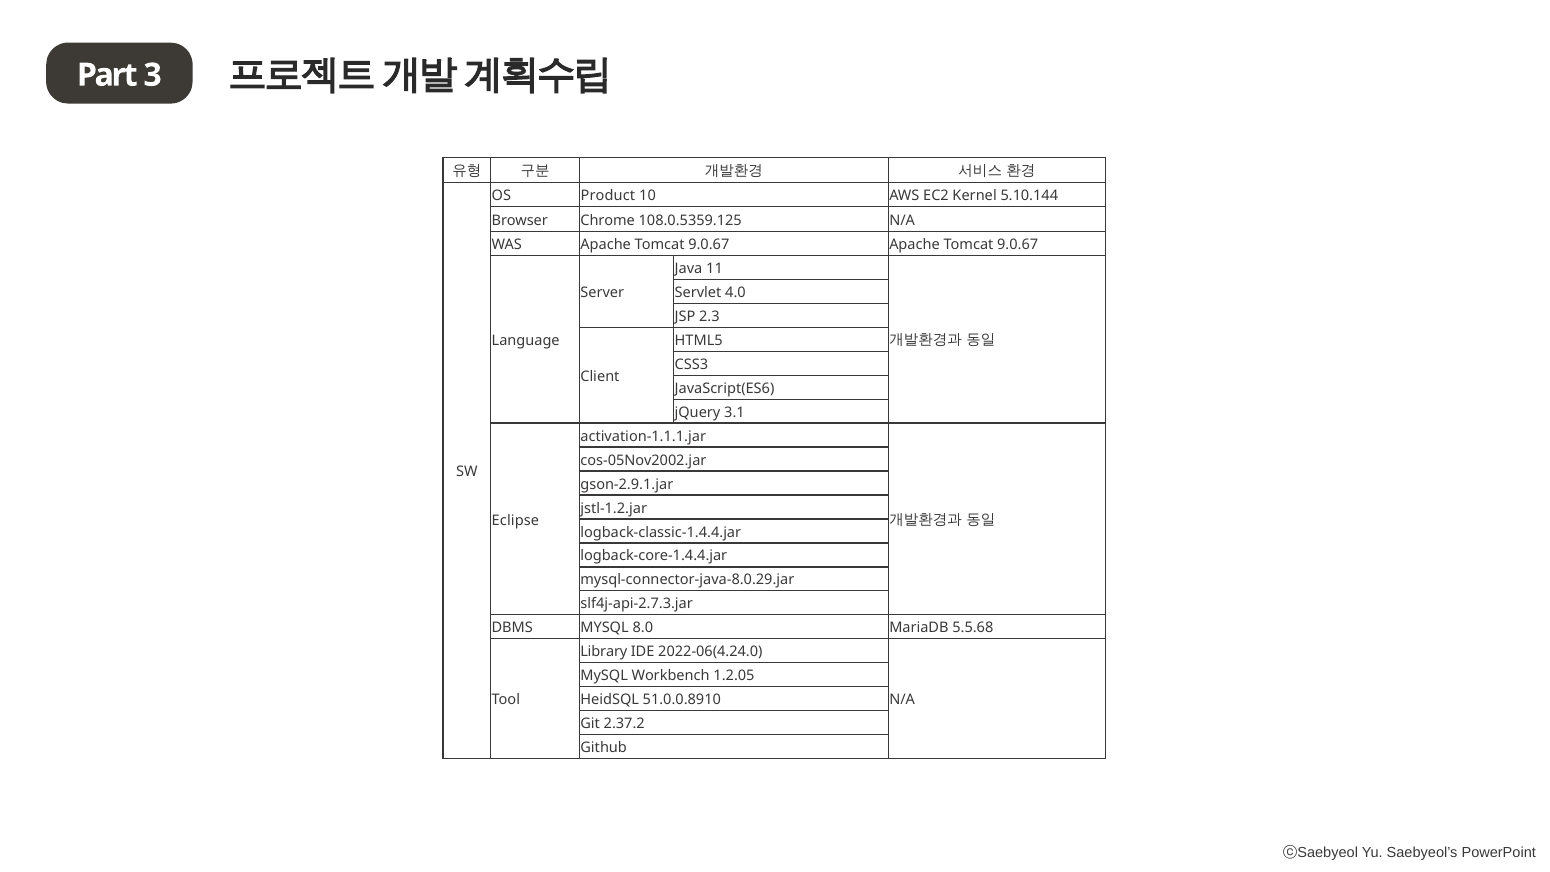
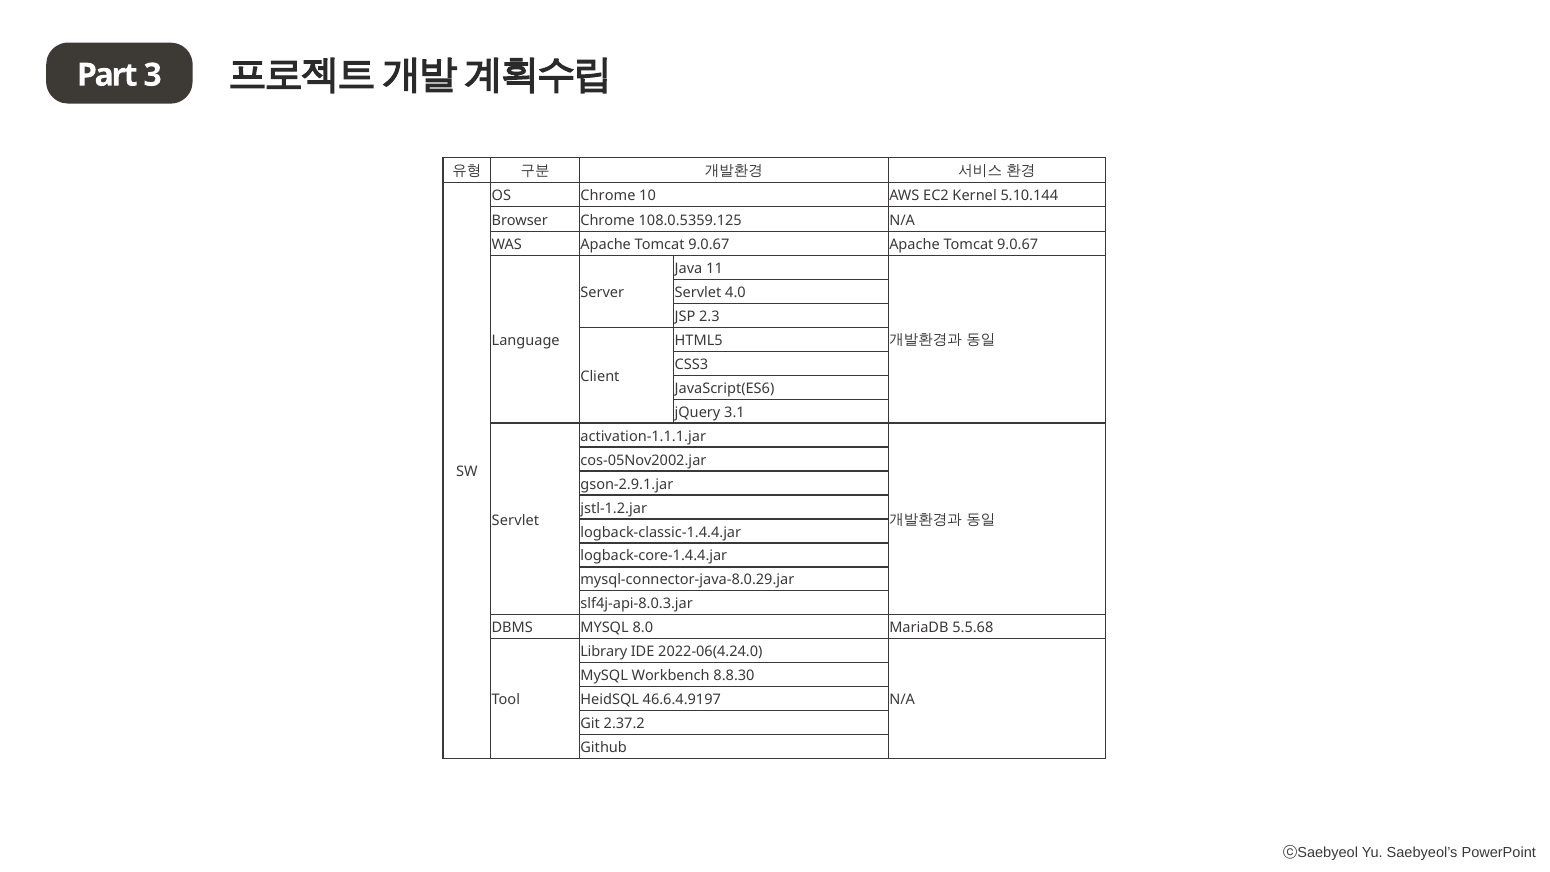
OS Product: Product -> Chrome
Eclipse at (515, 520): Eclipse -> Servlet
slf4j-api-2.7.3.jar: slf4j-api-2.7.3.jar -> slf4j-api-8.0.3.jar
1.2.05: 1.2.05 -> 8.8.30
51.0.0.8910: 51.0.0.8910 -> 46.6.4.9197
